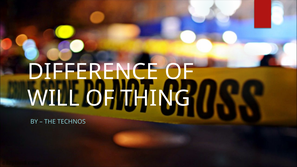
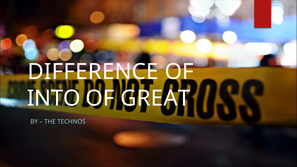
WILL: WILL -> INTO
THING: THING -> GREAT
